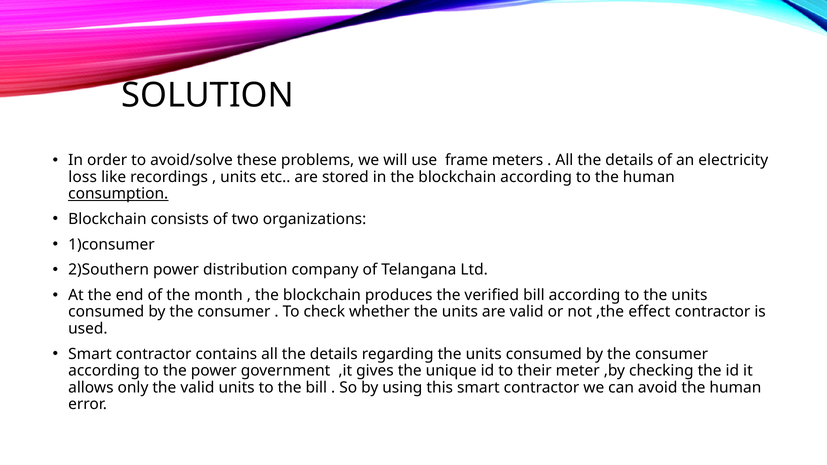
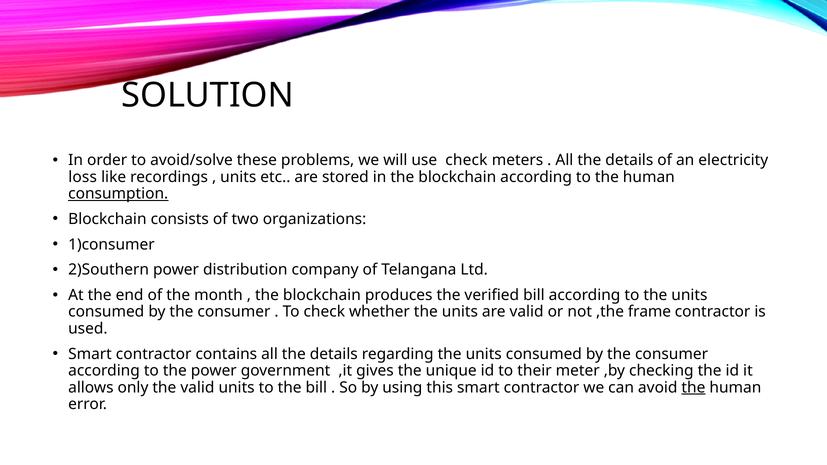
use frame: frame -> check
effect: effect -> frame
the at (693, 388) underline: none -> present
